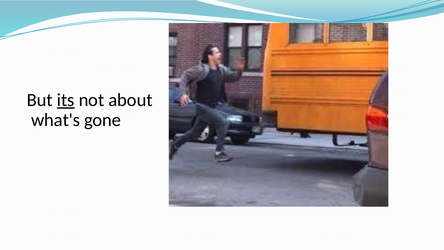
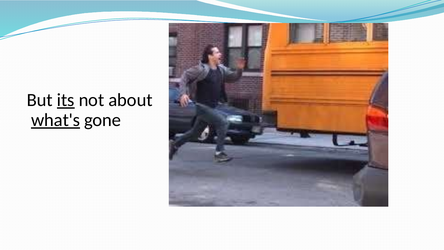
what's underline: none -> present
